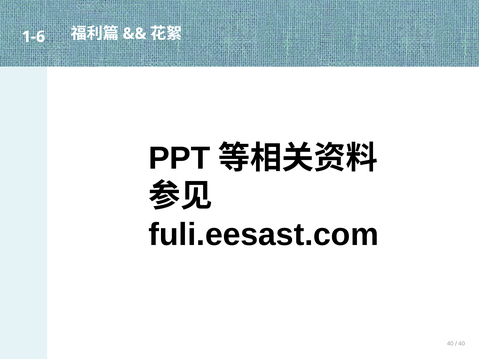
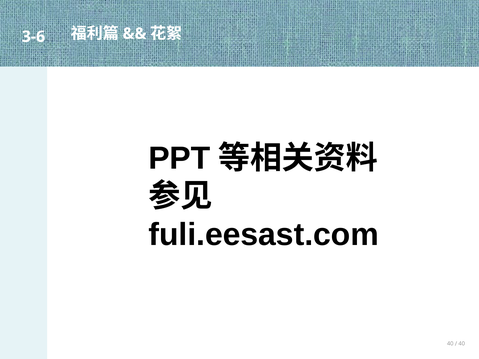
1-6: 1-6 -> 3-6
